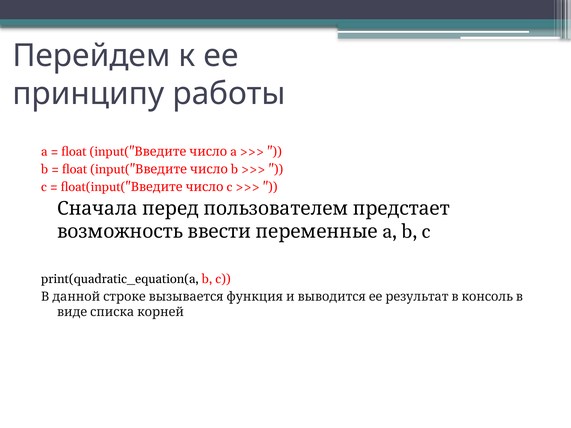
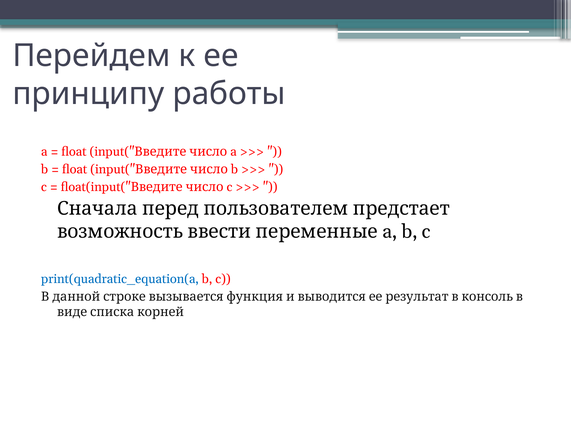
print(quadratic_equation(a colour: black -> blue
